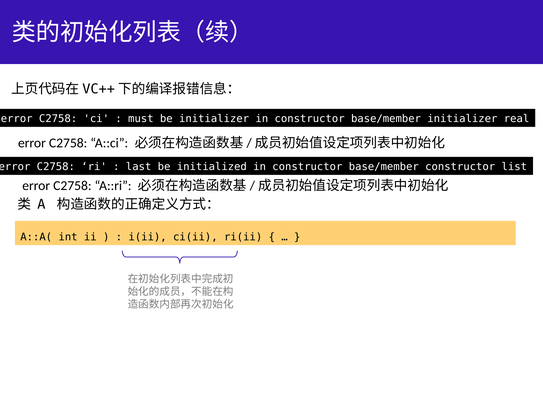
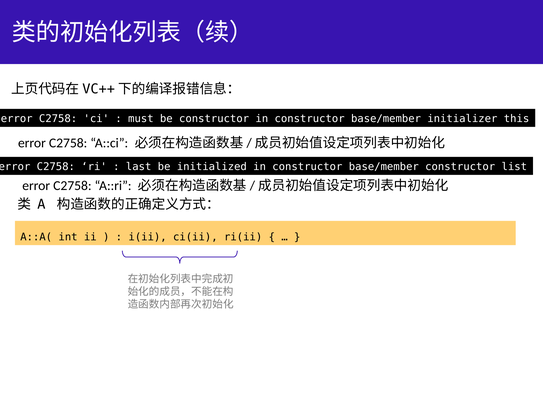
be initializer: initializer -> constructor
real: real -> this
